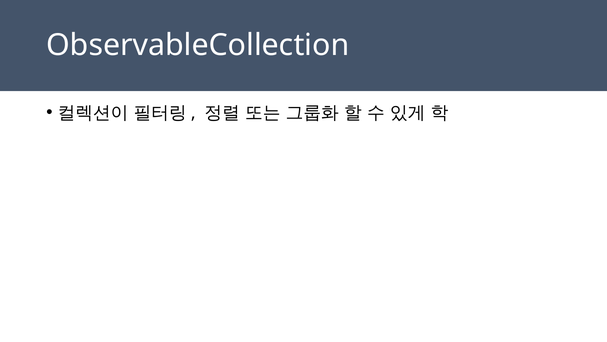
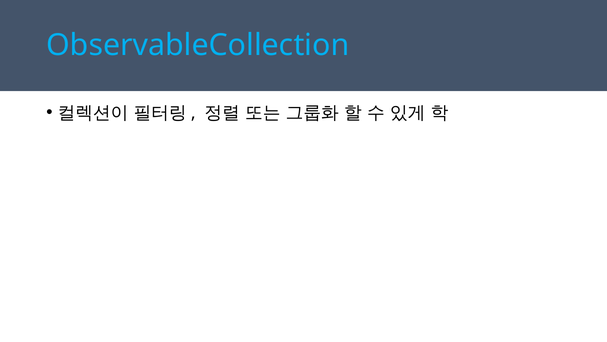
ObservableCollection colour: white -> light blue
